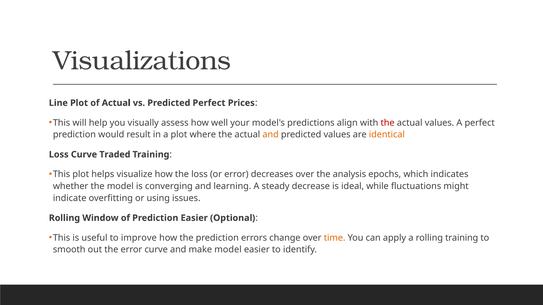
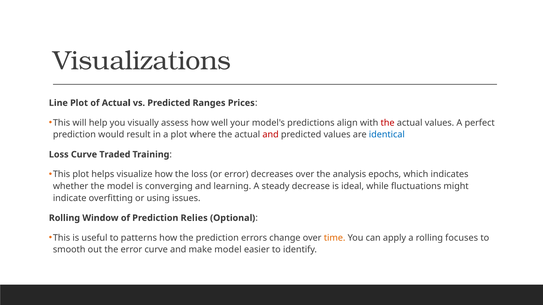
Predicted Perfect: Perfect -> Ranges
and at (271, 135) colour: orange -> red
identical colour: orange -> blue
Prediction Easier: Easier -> Relies
improve: improve -> patterns
rolling training: training -> focuses
